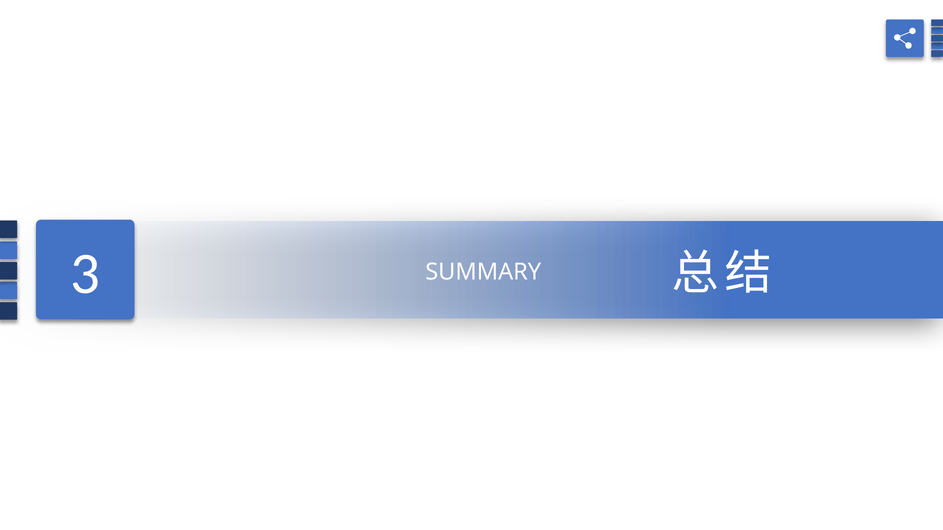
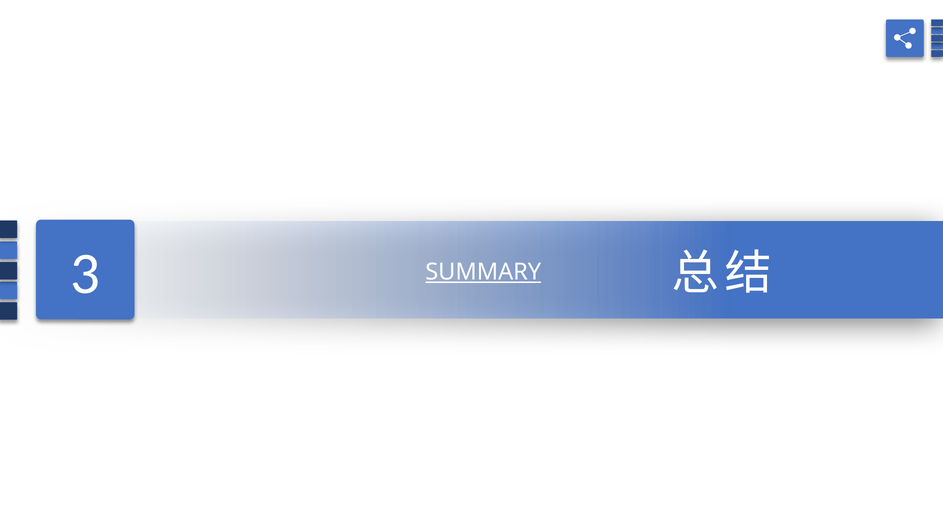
SUMMARY underline: none -> present
